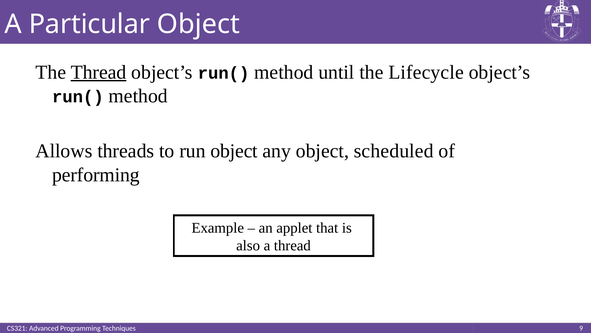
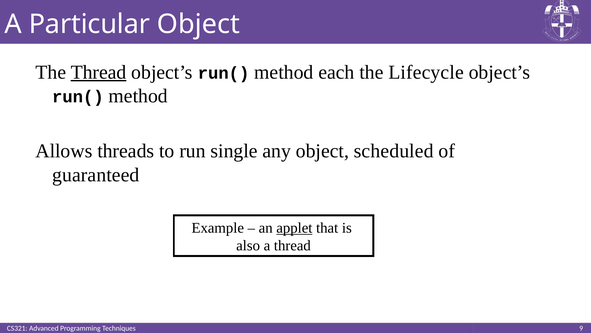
until: until -> each
run object: object -> single
performing: performing -> guaranteed
applet underline: none -> present
